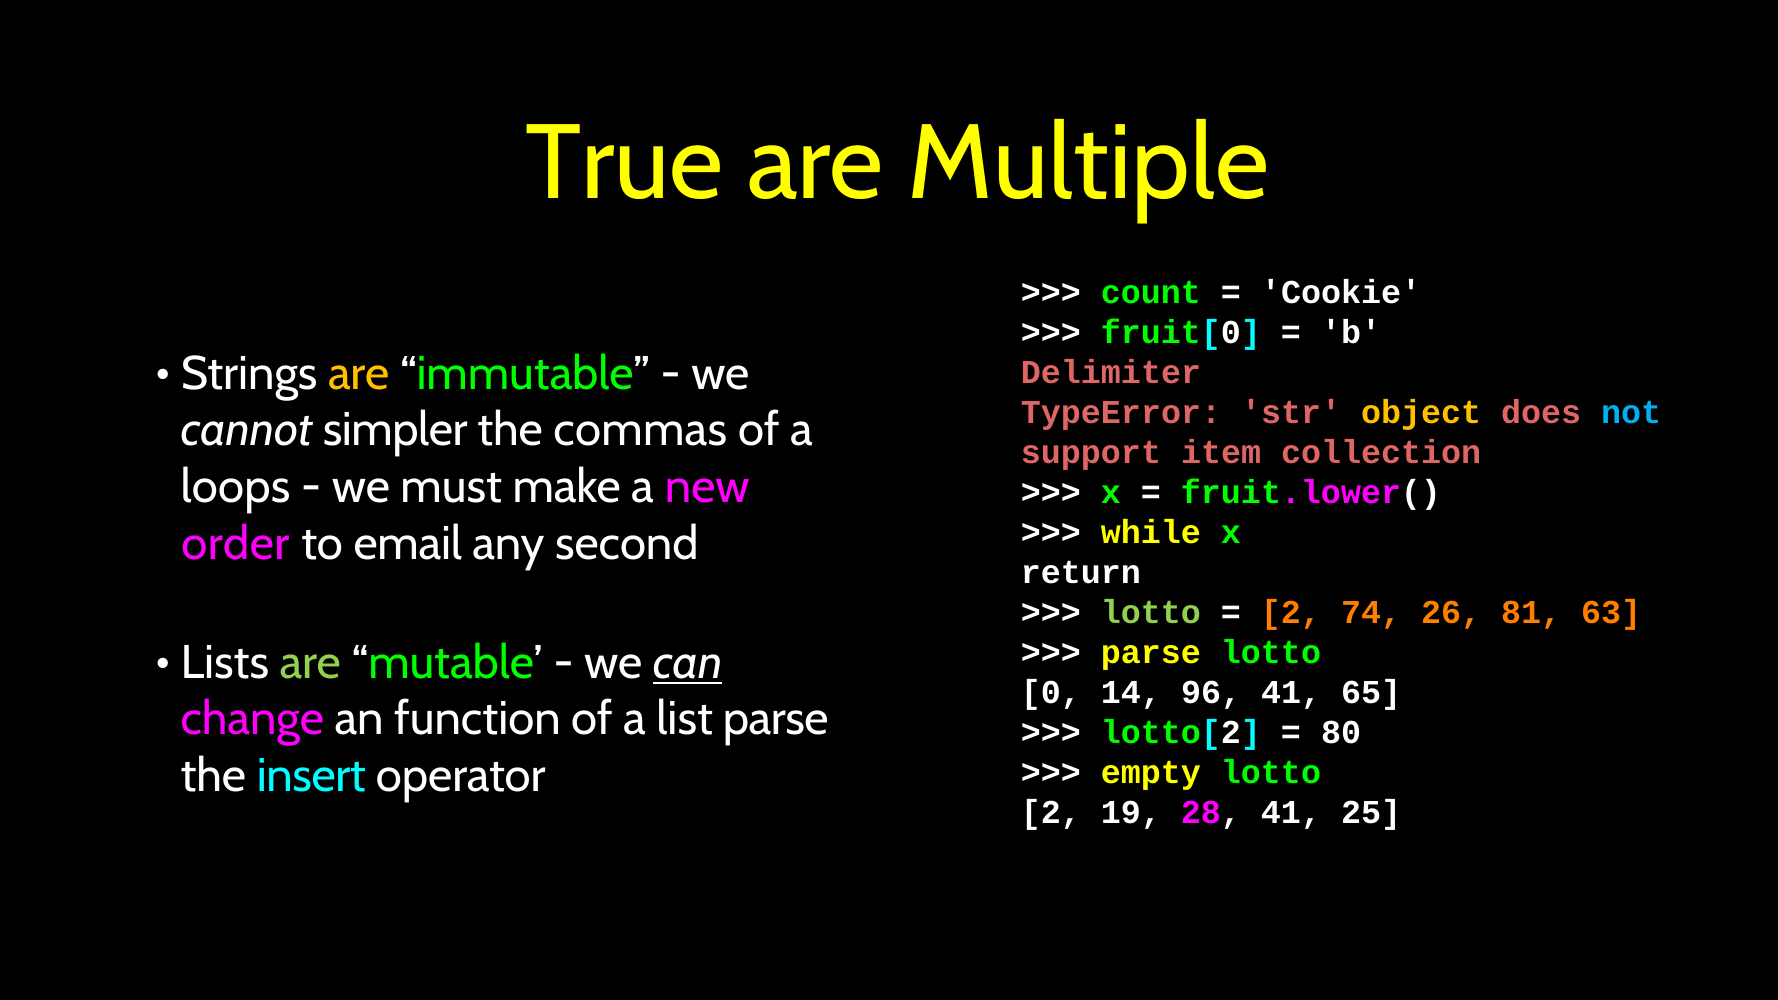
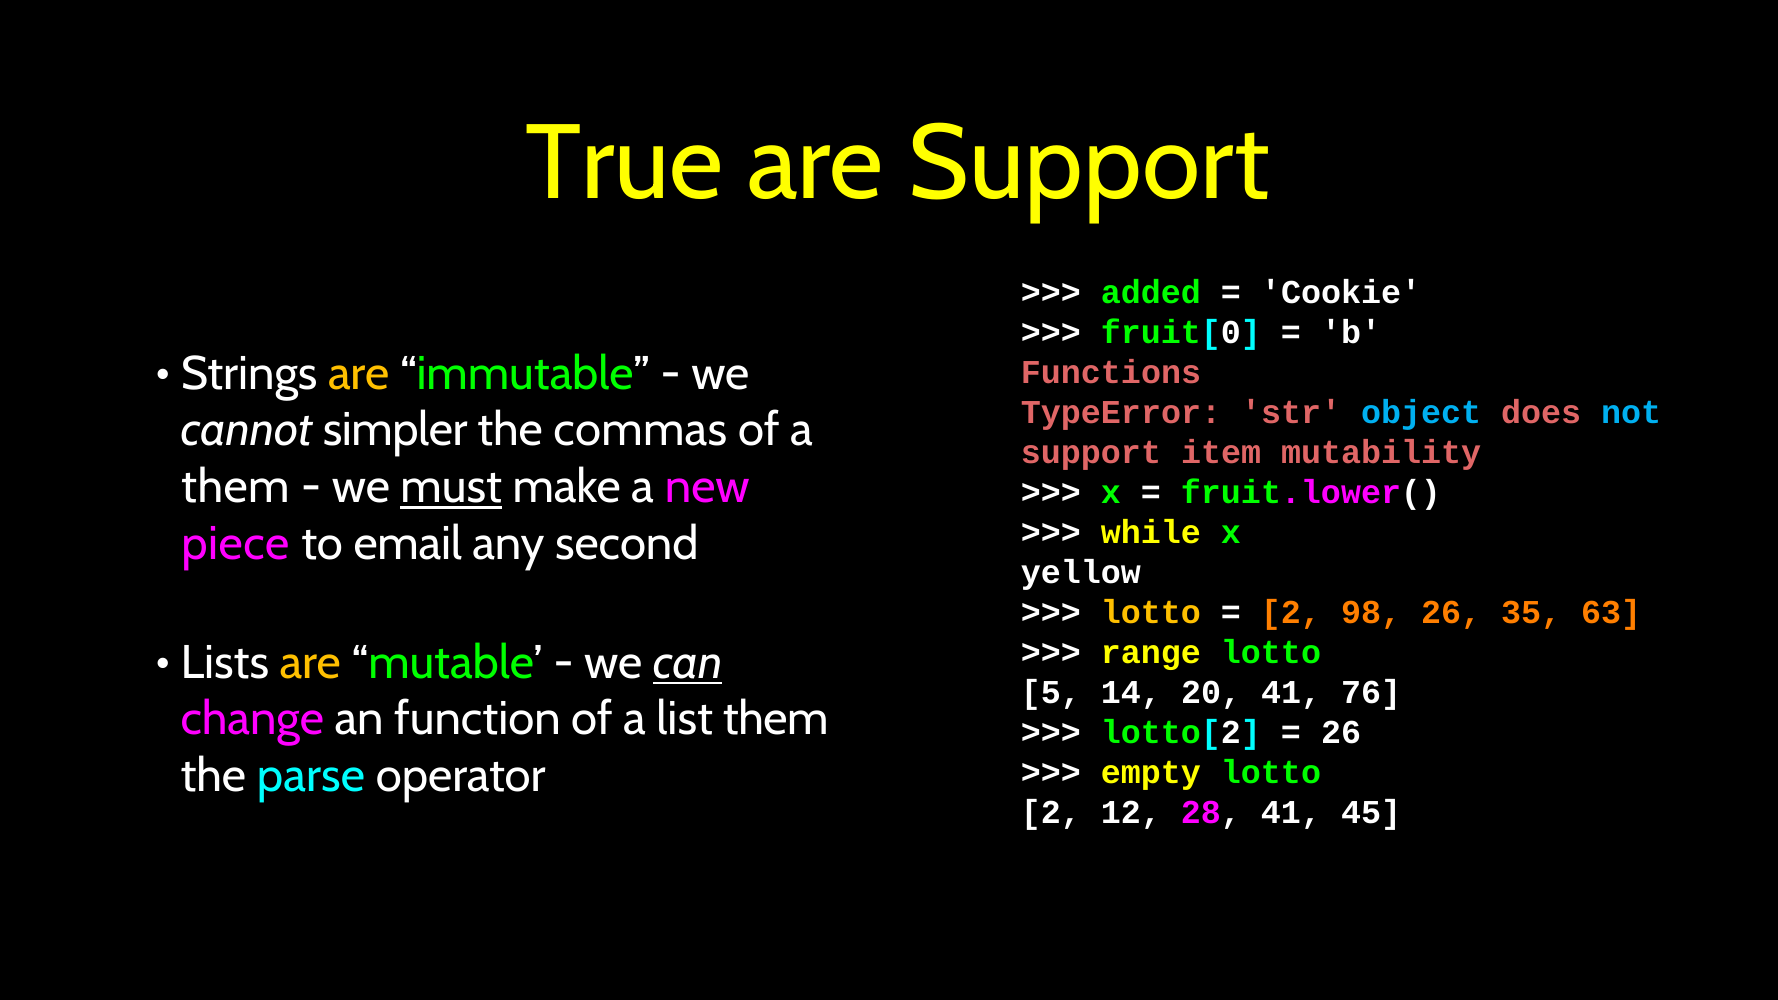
are Multiple: Multiple -> Support
count: count -> added
Delimiter: Delimiter -> Functions
object colour: yellow -> light blue
collection: collection -> mutability
loops at (236, 487): loops -> them
must underline: none -> present
order: order -> piece
return: return -> yellow
lotto at (1151, 613) colour: light green -> yellow
74: 74 -> 98
81: 81 -> 35
parse at (1151, 653): parse -> range
are at (310, 663) colour: light green -> yellow
0: 0 -> 5
96: 96 -> 20
65: 65 -> 76
list parse: parse -> them
80 at (1341, 733): 80 -> 26
insert: insert -> parse
19: 19 -> 12
25: 25 -> 45
